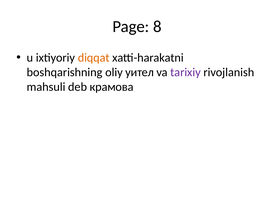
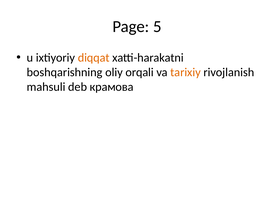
8: 8 -> 5
уител: уител -> orqali
tarixiy colour: purple -> orange
